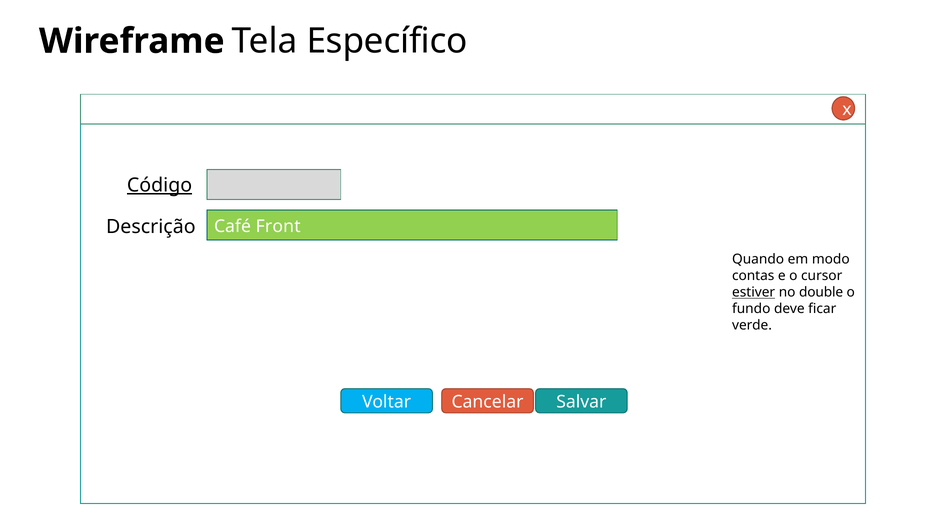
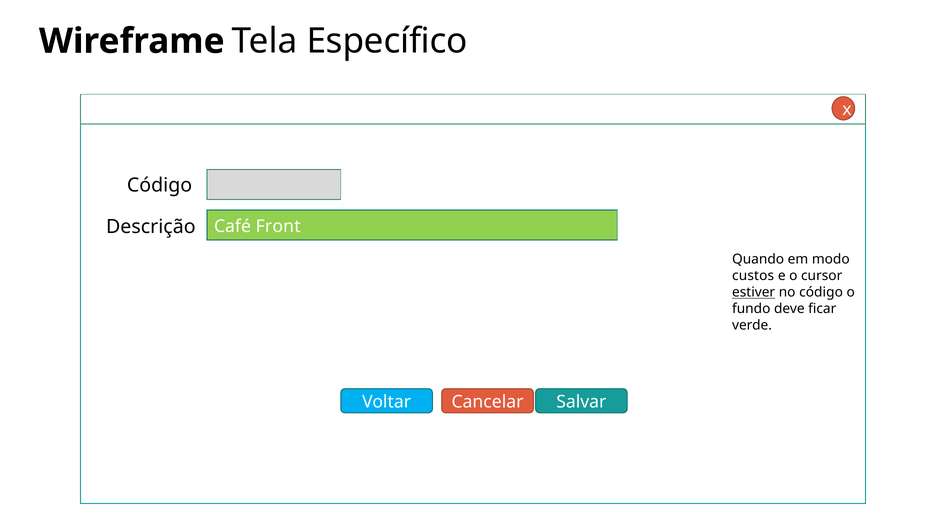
Código at (160, 185) underline: present -> none
contas: contas -> custos
no double: double -> código
